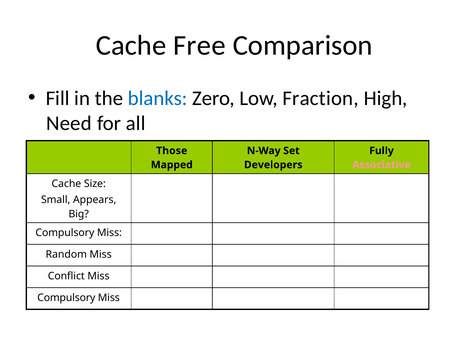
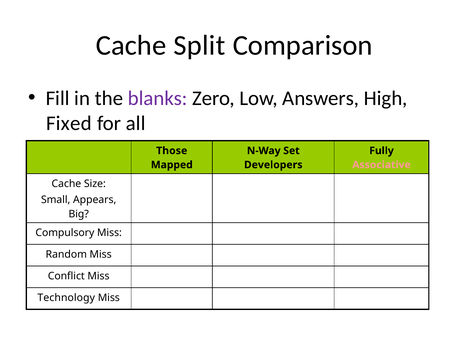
Free: Free -> Split
blanks colour: blue -> purple
Fraction: Fraction -> Answers
Need: Need -> Fixed
Compulsory at (66, 298): Compulsory -> Technology
